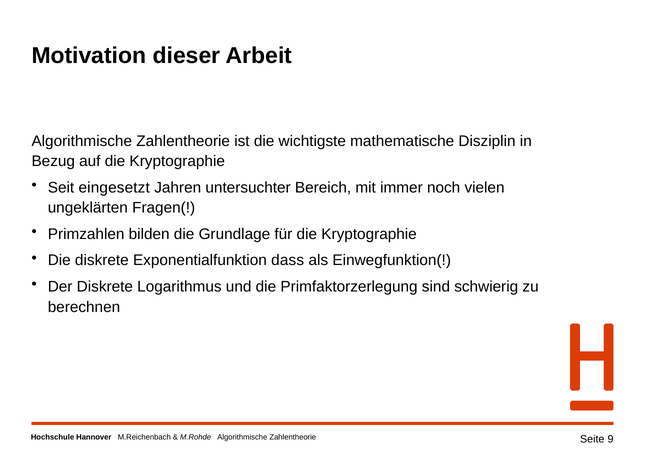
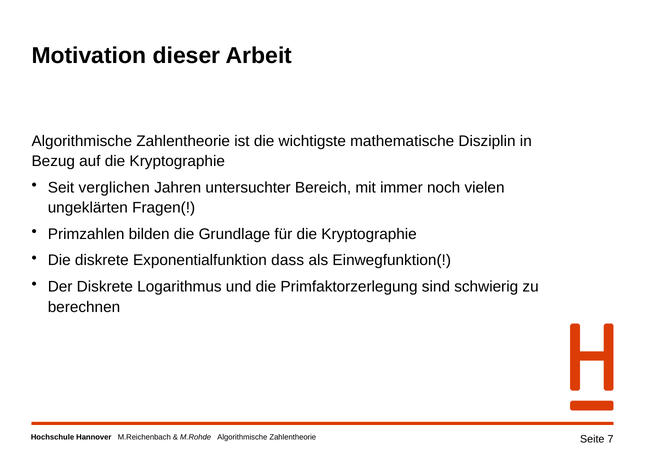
eingesetzt: eingesetzt -> verglichen
9: 9 -> 7
